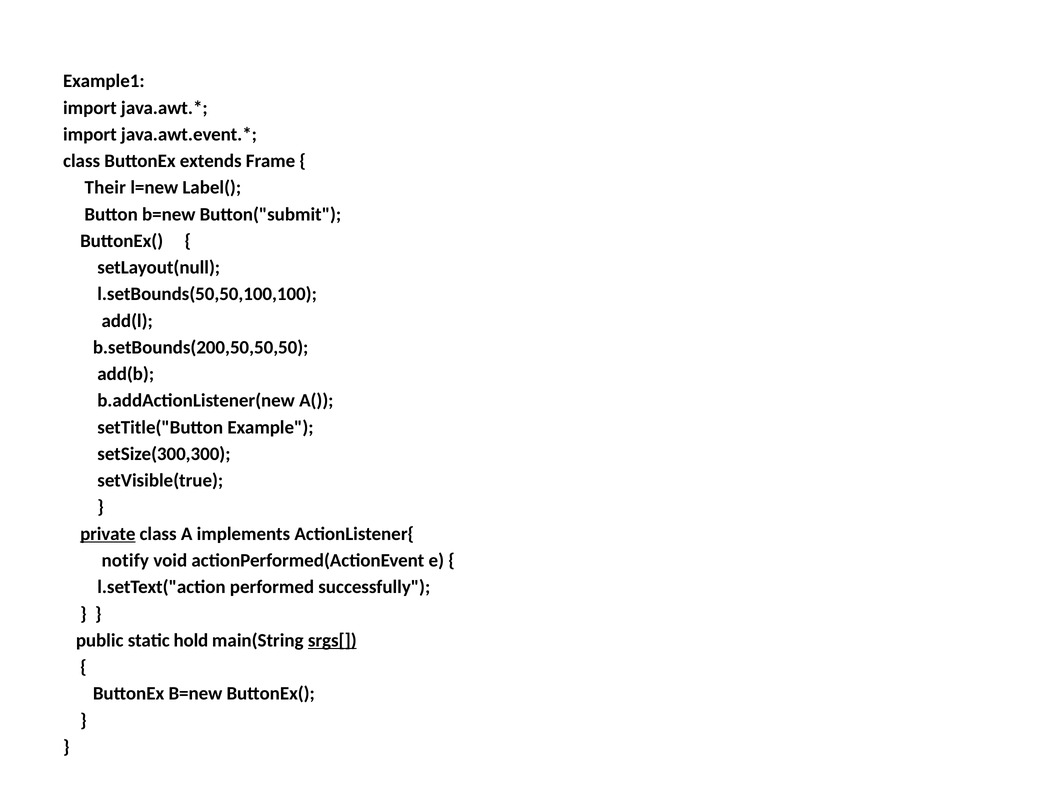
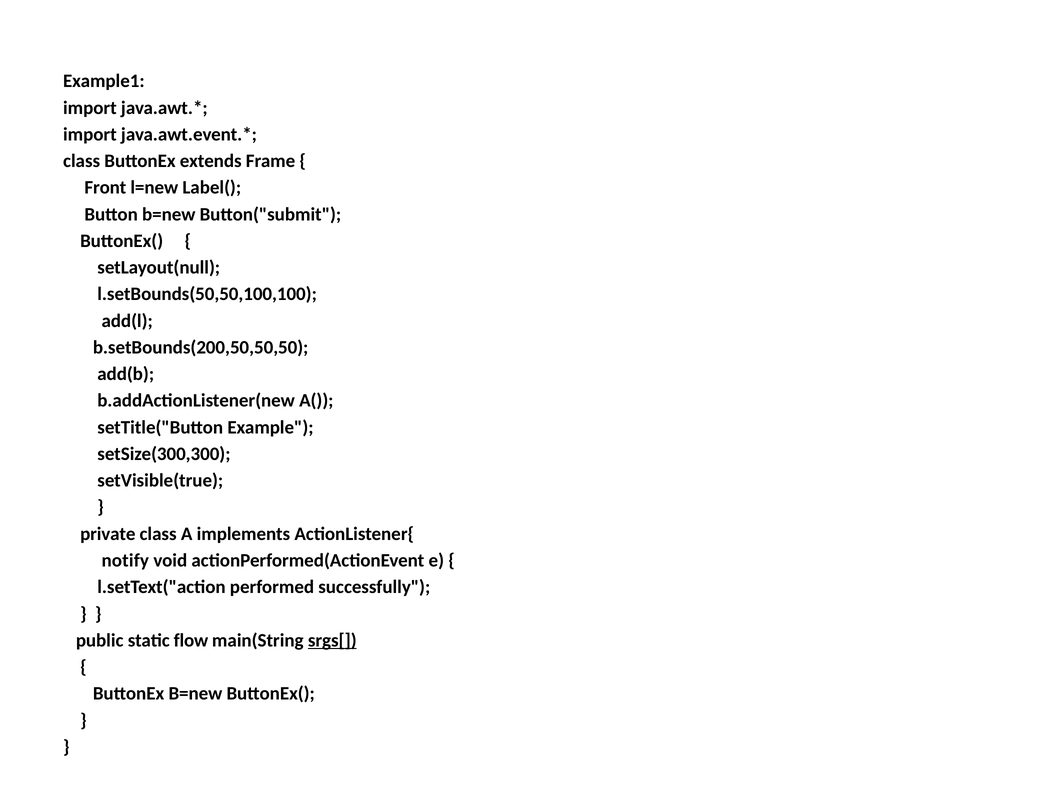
Their: Their -> Front
private underline: present -> none
hold: hold -> flow
